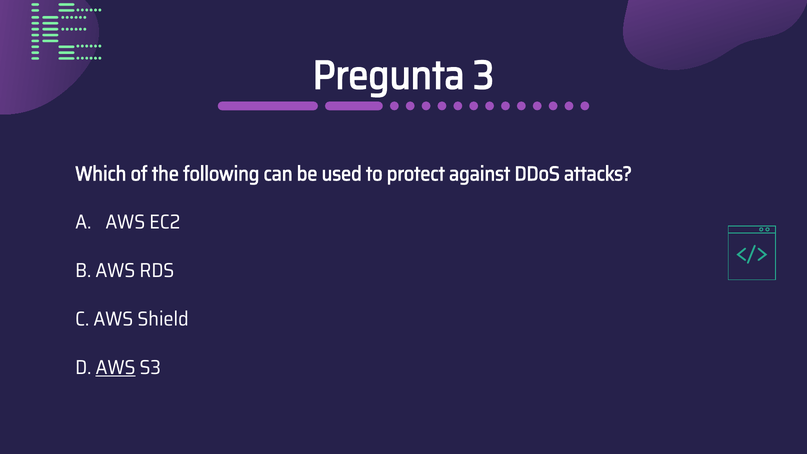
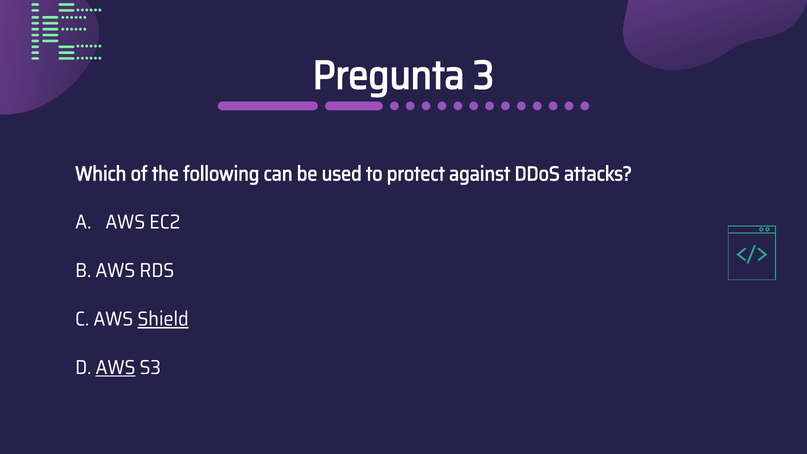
Shield underline: none -> present
